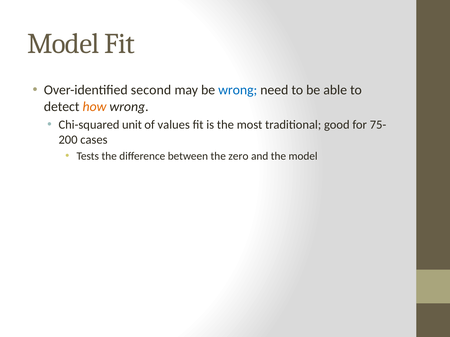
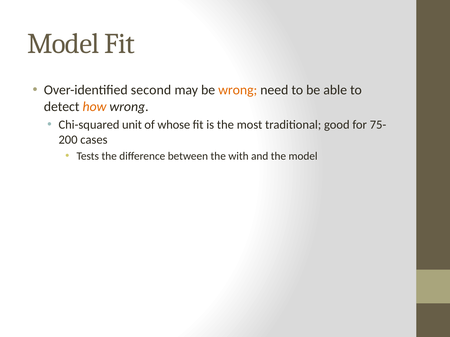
wrong at (238, 90) colour: blue -> orange
values: values -> whose
zero: zero -> with
